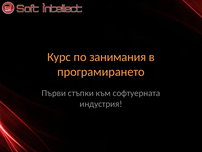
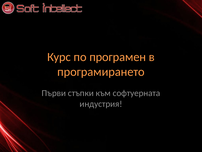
занимания: занимания -> програмен
